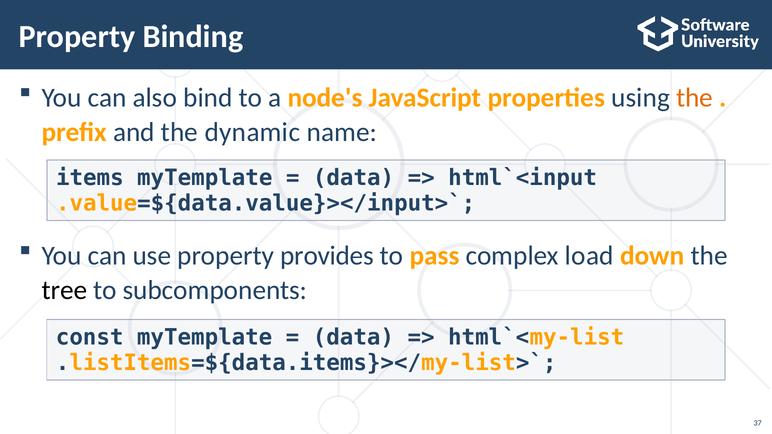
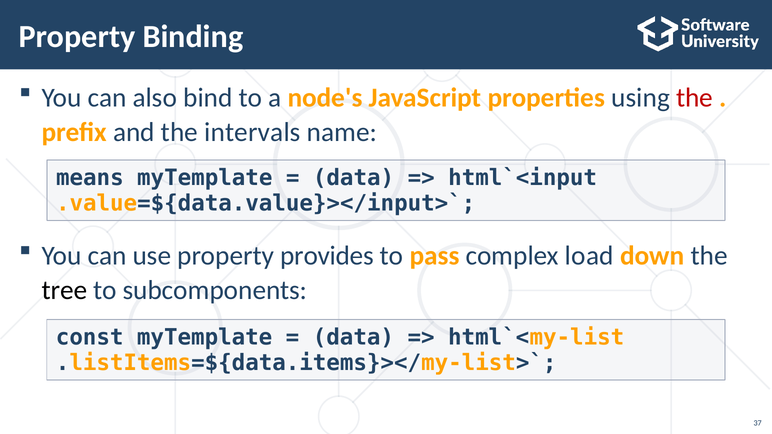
the at (695, 98) colour: orange -> red
dynamic: dynamic -> intervals
items: items -> means
